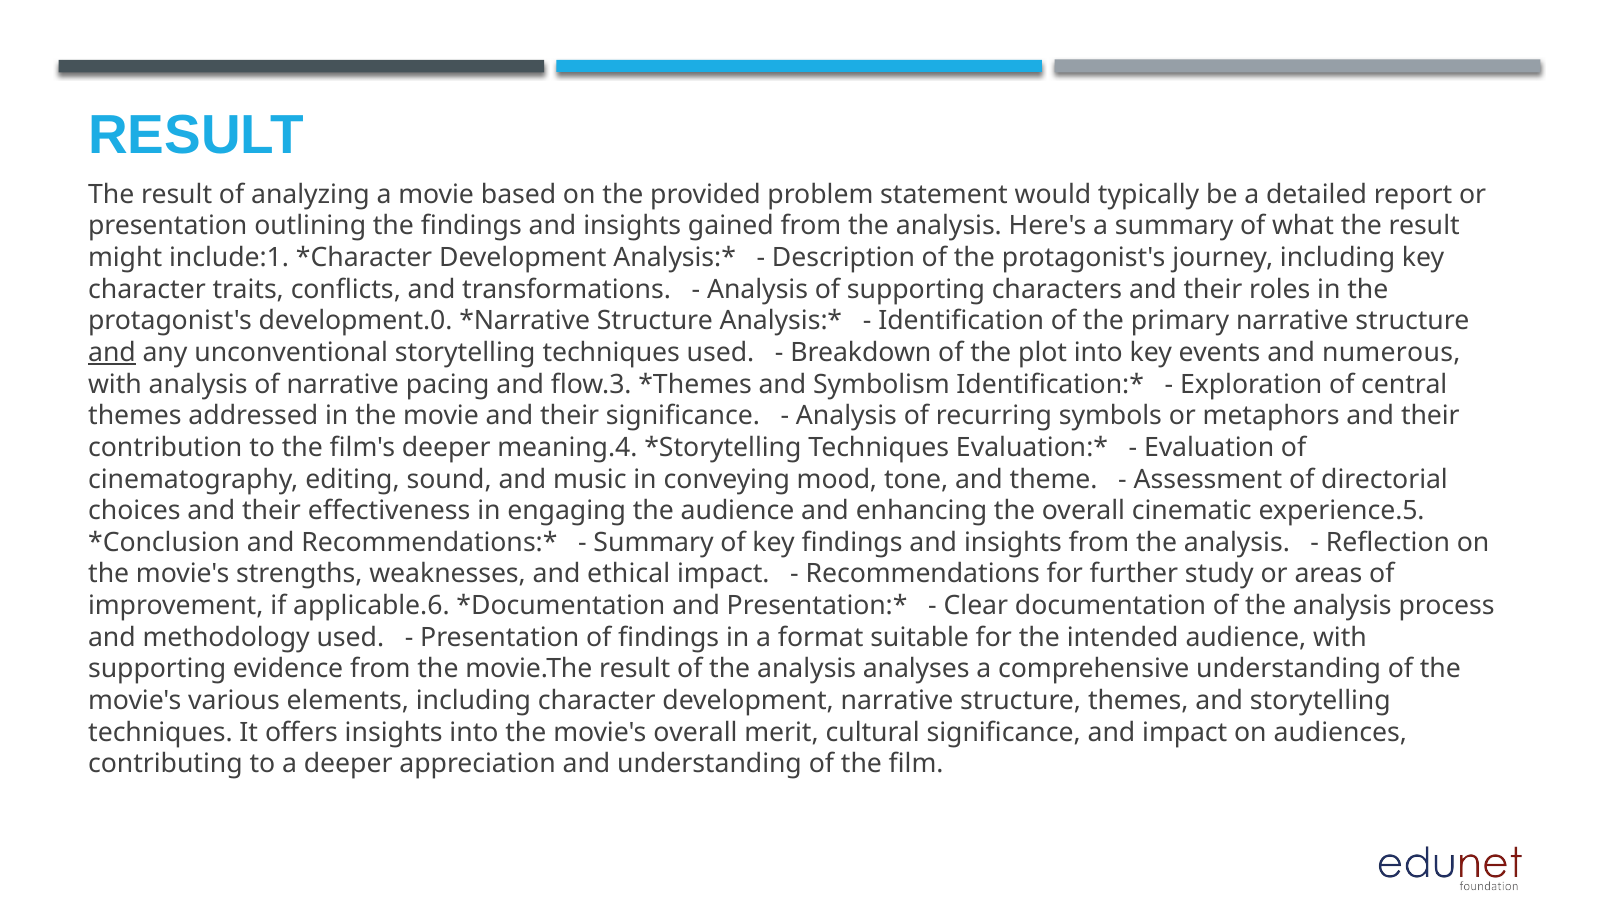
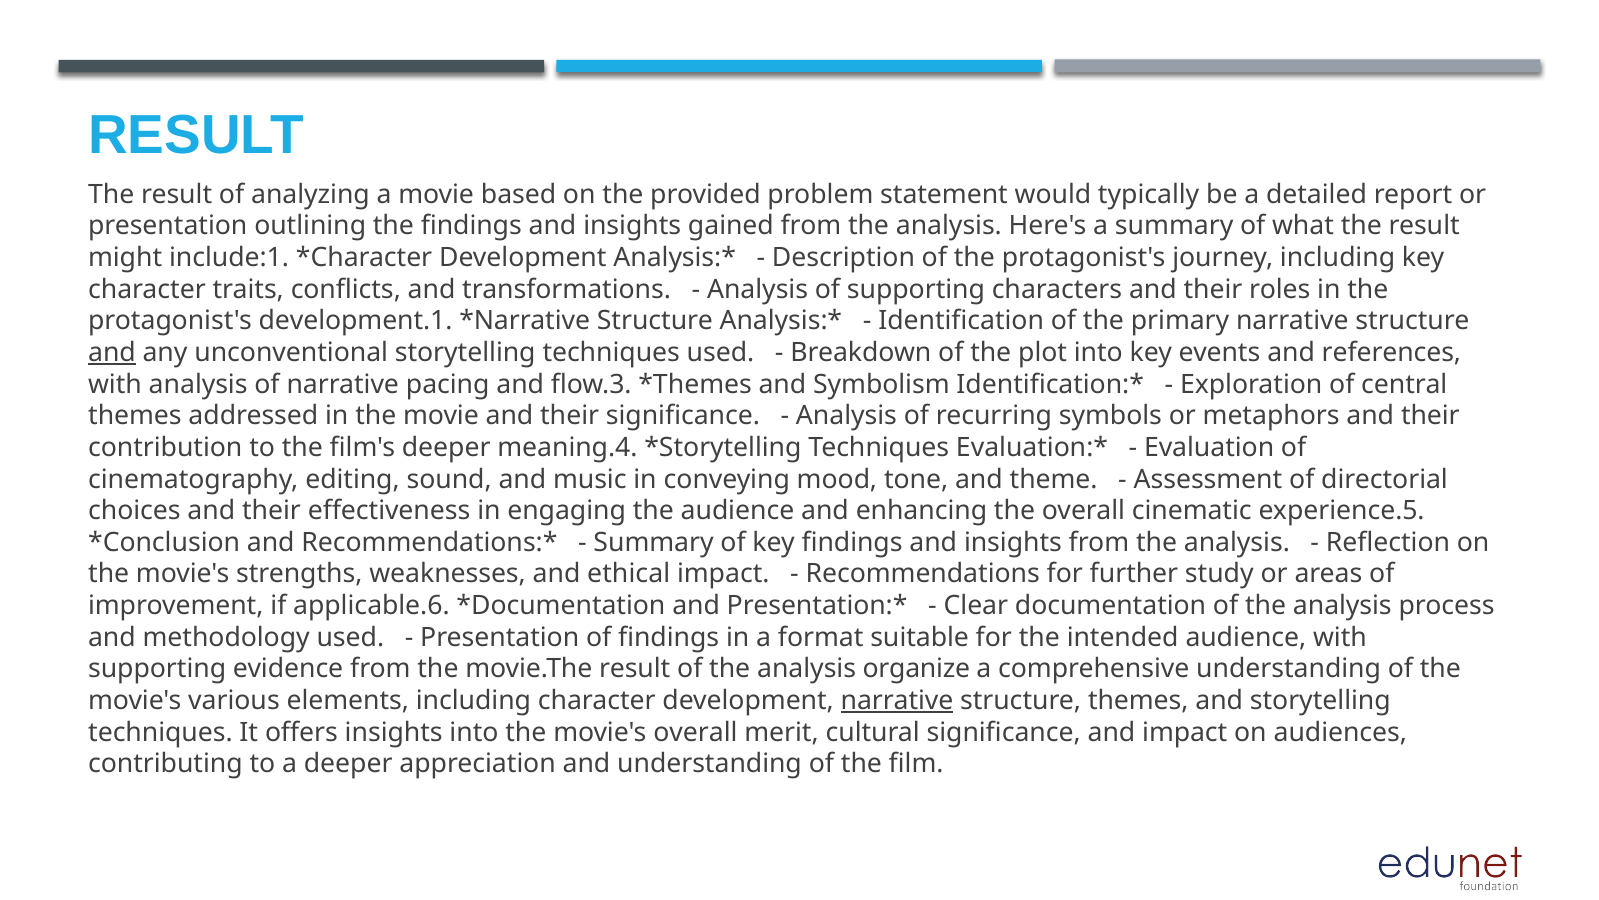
development.0: development.0 -> development.1
numerous: numerous -> references
analyses: analyses -> organize
narrative at (897, 700) underline: none -> present
